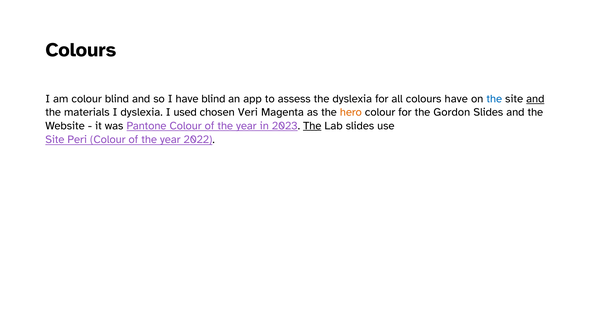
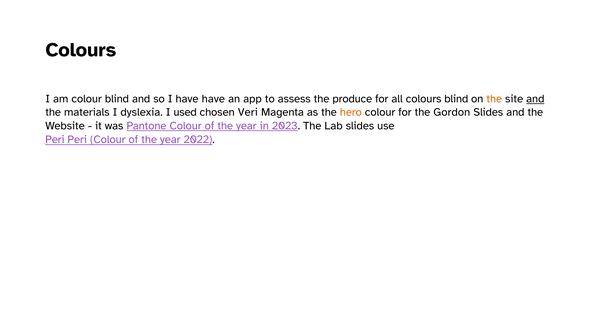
have blind: blind -> have
the dyslexia: dyslexia -> produce
colours have: have -> blind
the at (494, 99) colour: blue -> orange
The at (312, 126) underline: present -> none
Site at (55, 139): Site -> Peri
